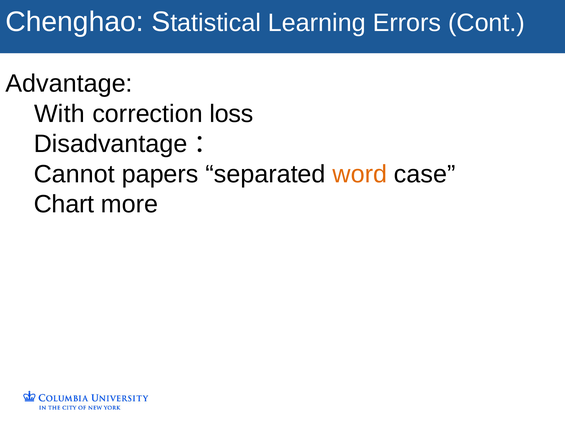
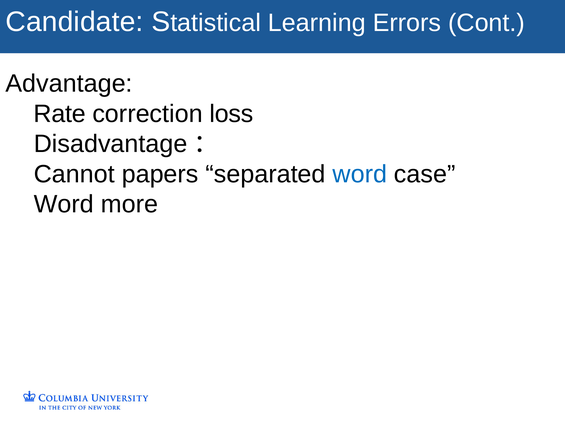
Chenghao: Chenghao -> Candidate
With: With -> Rate
word at (360, 174) colour: orange -> blue
Chart at (64, 204): Chart -> Word
